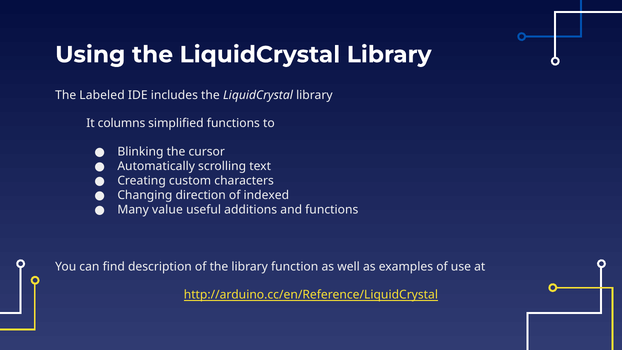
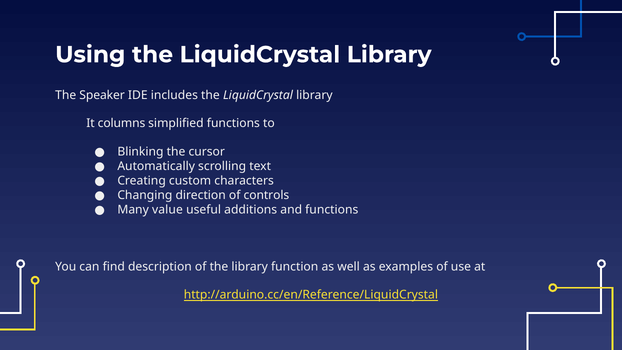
Labeled: Labeled -> Speaker
indexed: indexed -> controls
